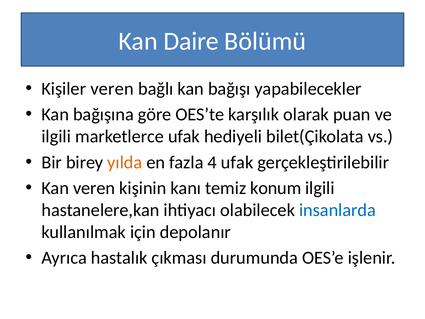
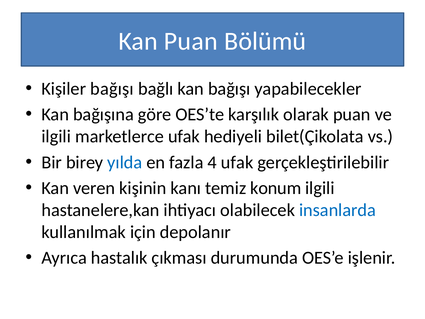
Kan Daire: Daire -> Puan
Kişiler veren: veren -> bağışı
yılda colour: orange -> blue
